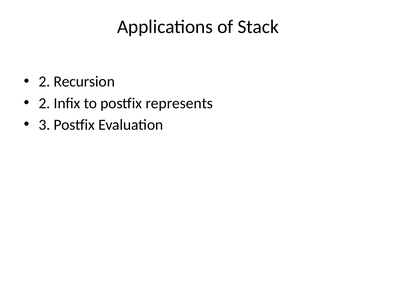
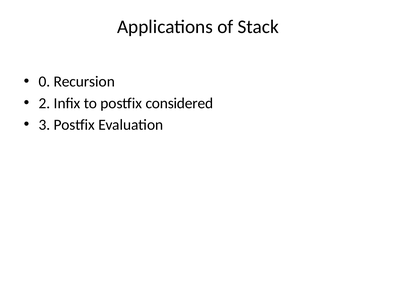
2 at (44, 82): 2 -> 0
represents: represents -> considered
